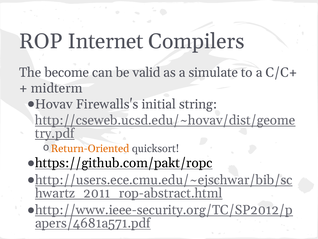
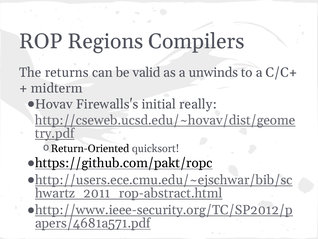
Internet: Internet -> Regions
become: become -> returns
simulate: simulate -> unwinds
string: string -> really
Return-Oriented colour: orange -> black
